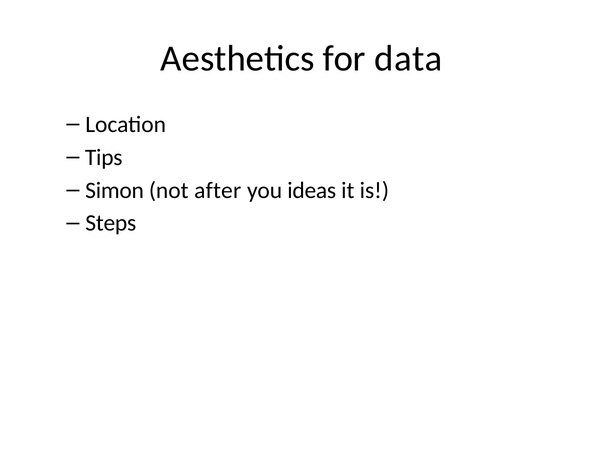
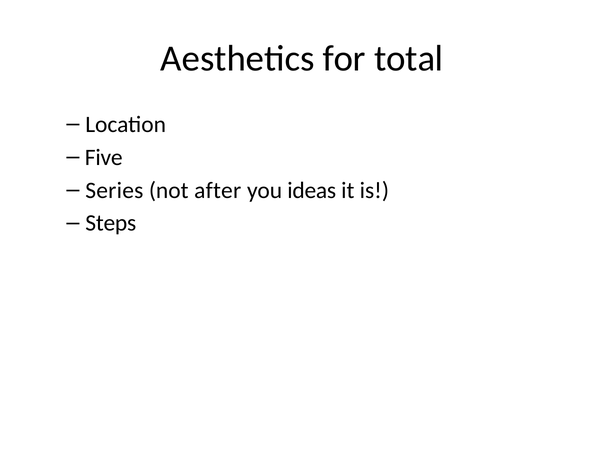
data: data -> total
Tips: Tips -> Five
Simon: Simon -> Series
